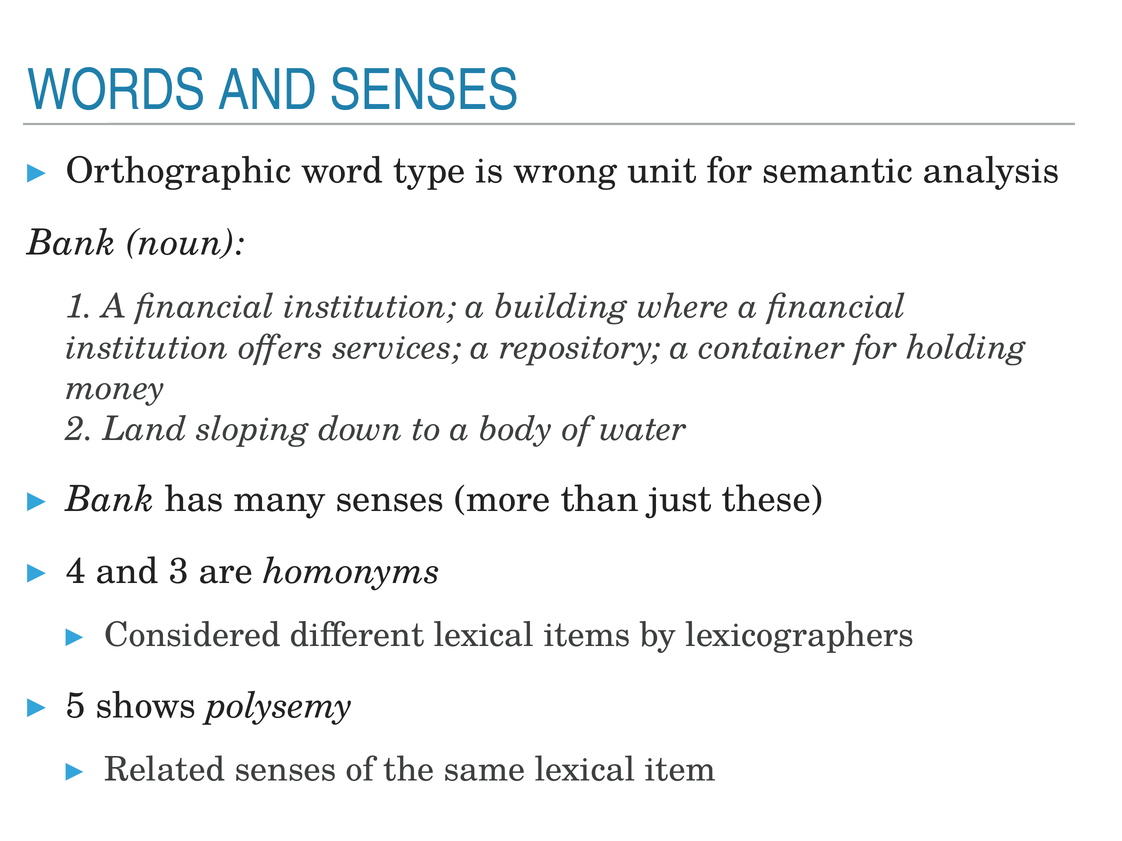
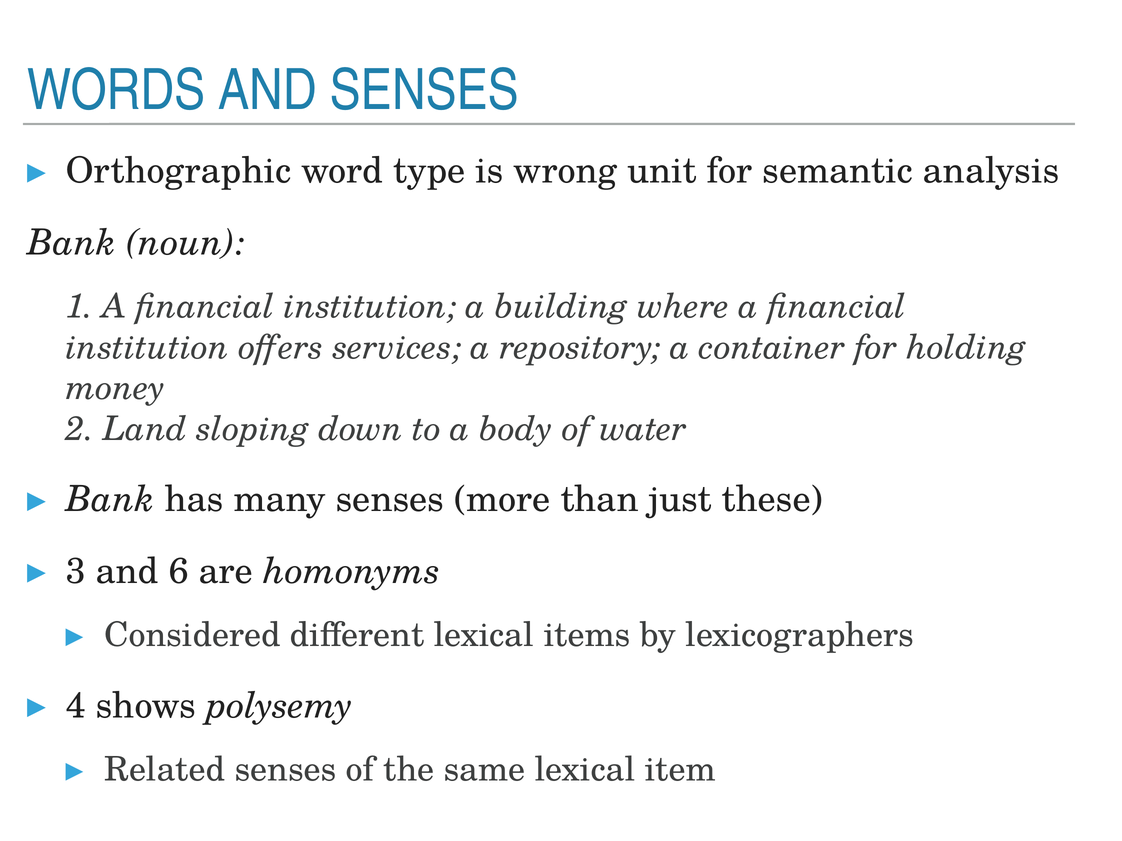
4: 4 -> 3
3: 3 -> 6
5: 5 -> 4
